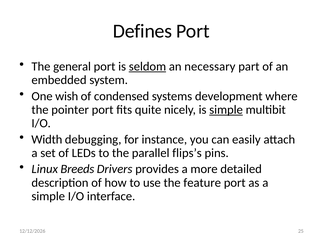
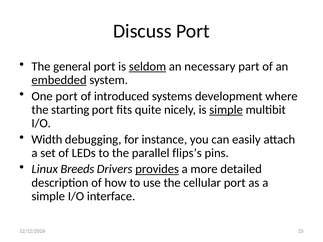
Defines: Defines -> Discuss
embedded underline: none -> present
One wish: wish -> port
condensed: condensed -> introduced
pointer: pointer -> starting
provides underline: none -> present
feature: feature -> cellular
